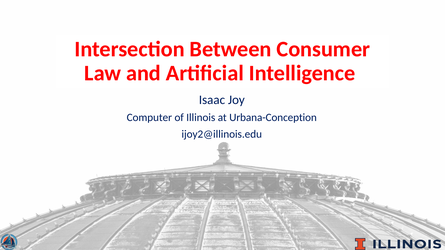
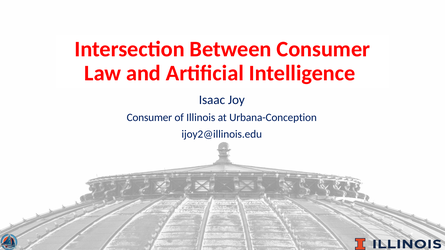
Computer at (149, 118): Computer -> Consumer
